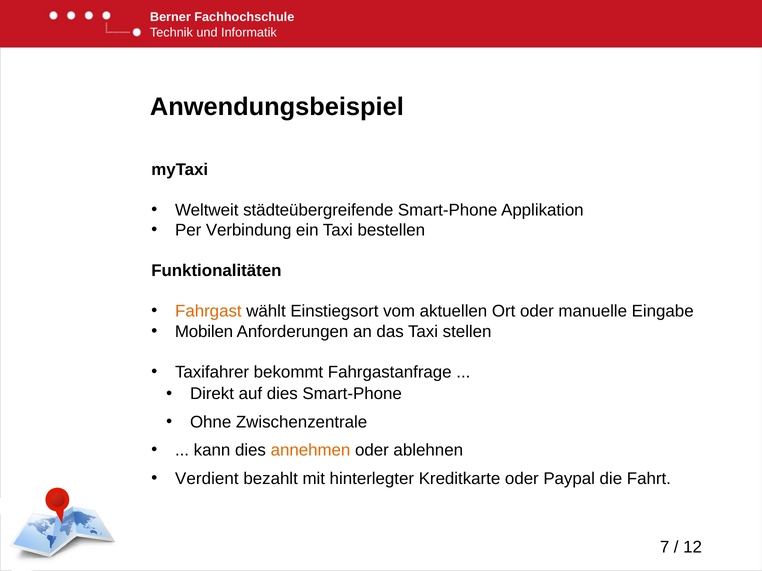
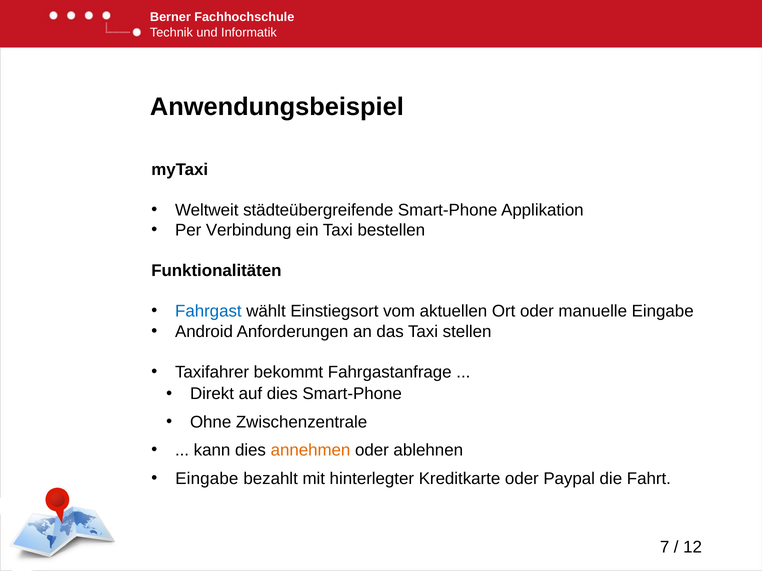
Fahrgast colour: orange -> blue
Mobilen: Mobilen -> Android
Verdient at (207, 479): Verdient -> Eingabe
